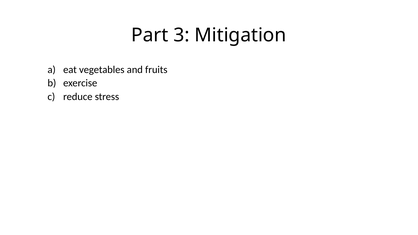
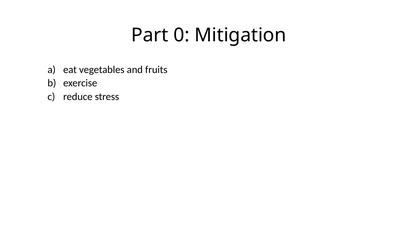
3: 3 -> 0
